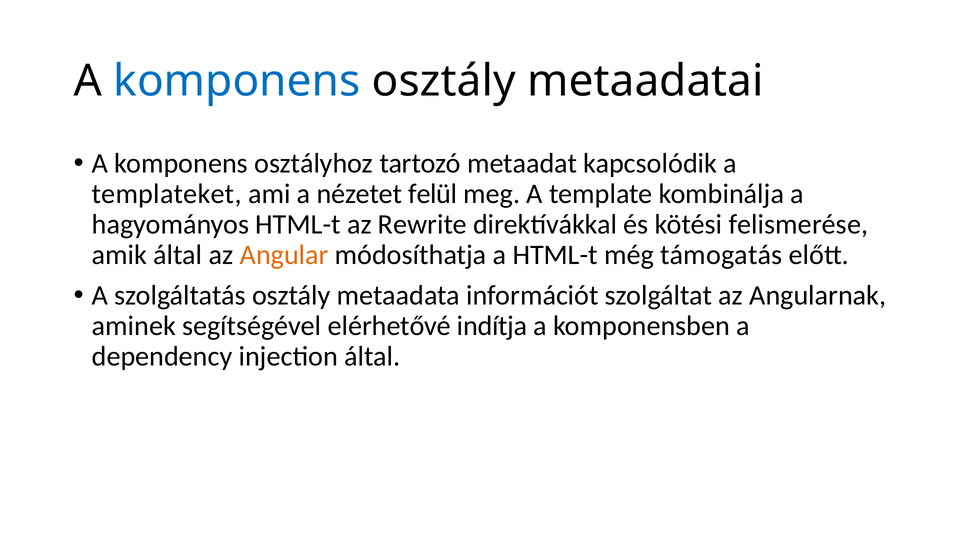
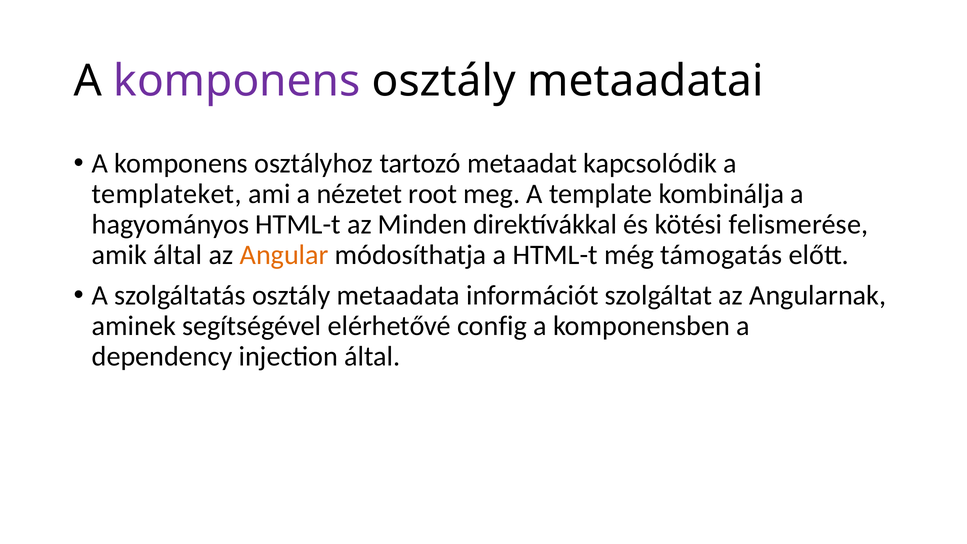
komponens at (237, 81) colour: blue -> purple
felül: felül -> root
Rewrite: Rewrite -> Minden
indítja: indítja -> config
